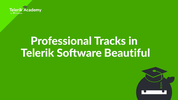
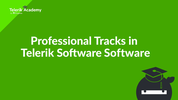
Software Beautiful: Beautiful -> Software
